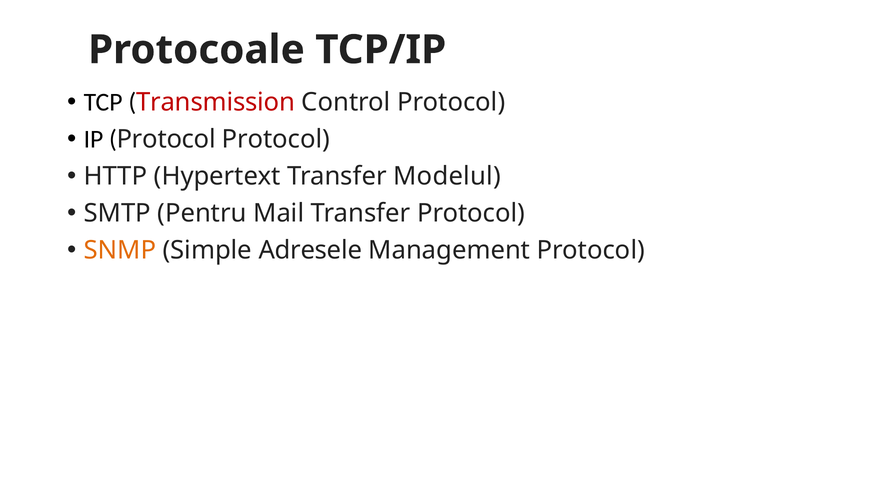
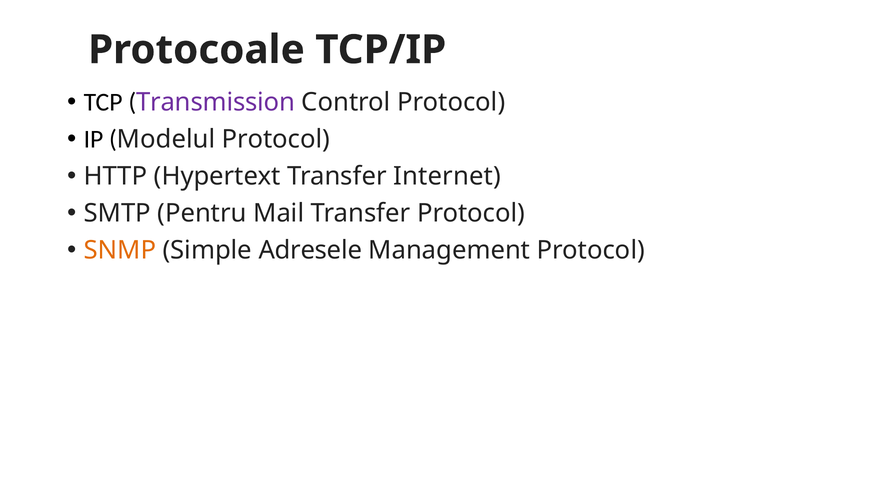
Transmission colour: red -> purple
Protocol at (166, 139): Protocol -> Modelul
Modelul: Modelul -> Internet
